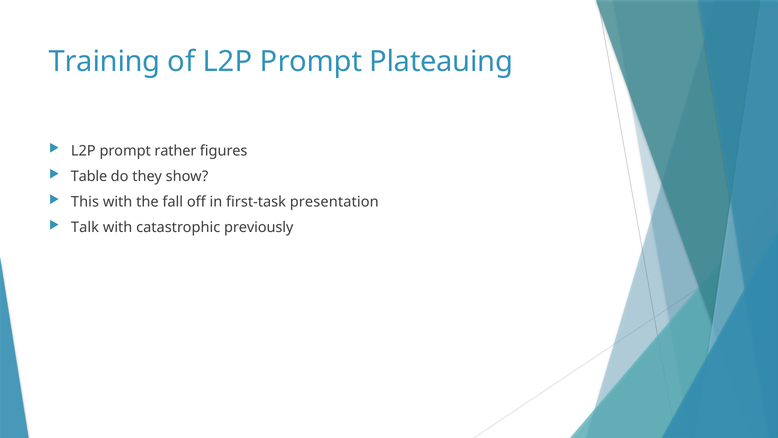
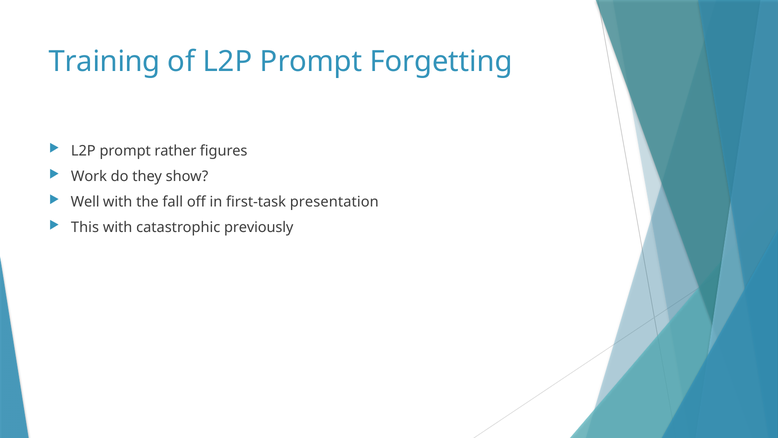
Plateauing: Plateauing -> Forgetting
Table: Table -> Work
This: This -> Well
Talk: Talk -> This
